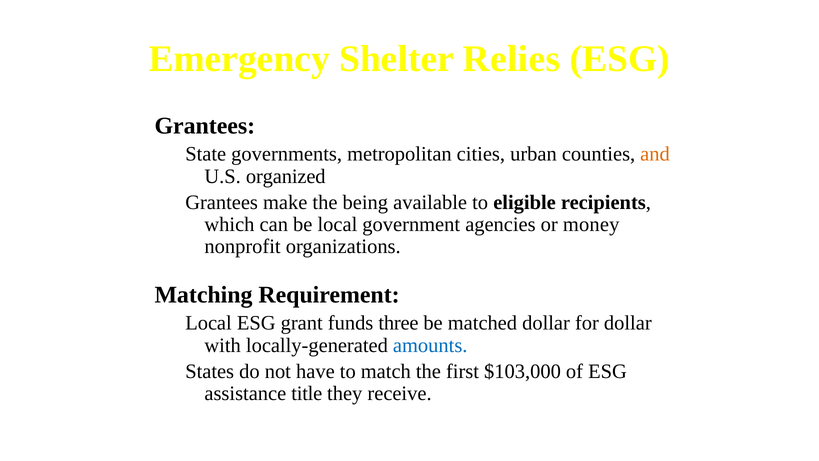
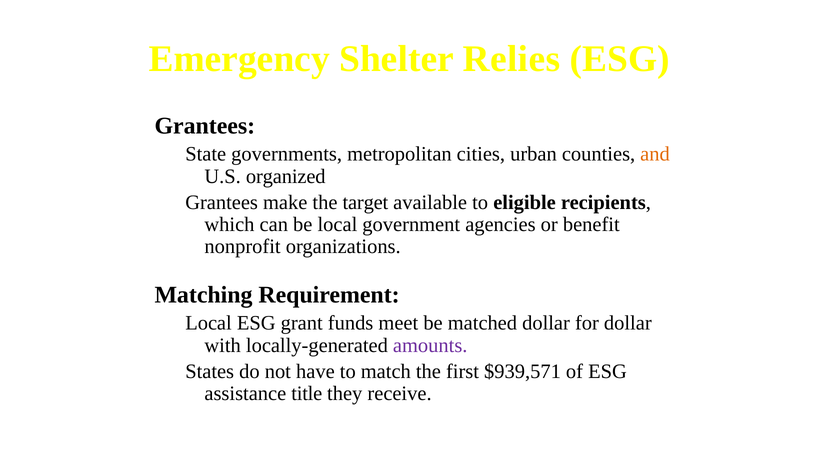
being: being -> target
money: money -> benefit
three: three -> meet
amounts colour: blue -> purple
$103,000: $103,000 -> $939,571
